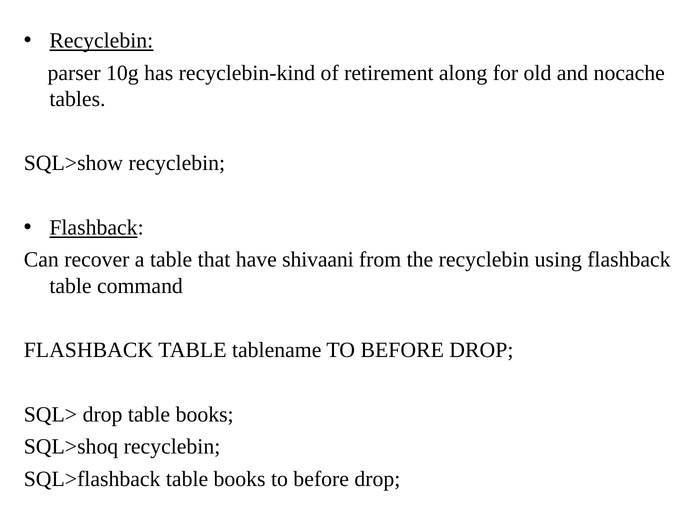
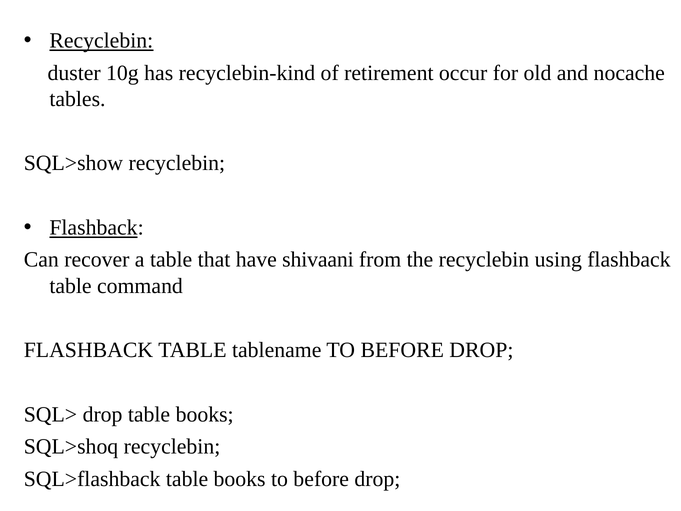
parser: parser -> duster
along: along -> occur
